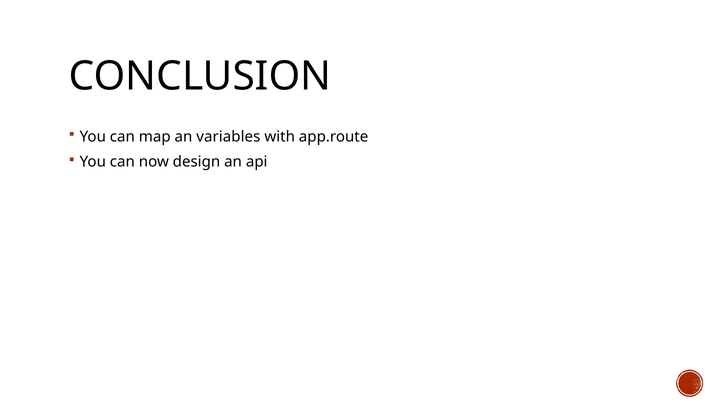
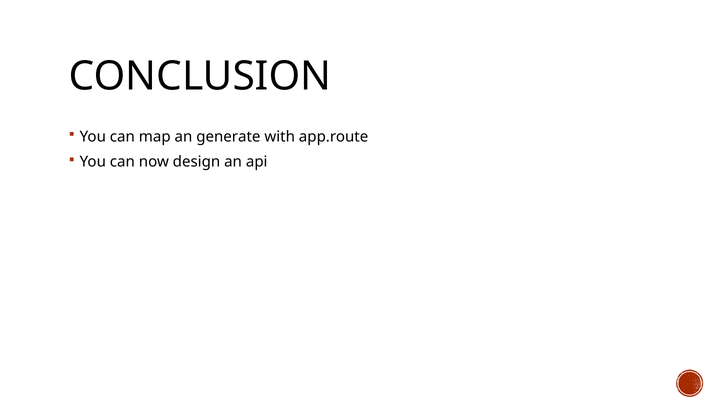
variables: variables -> generate
